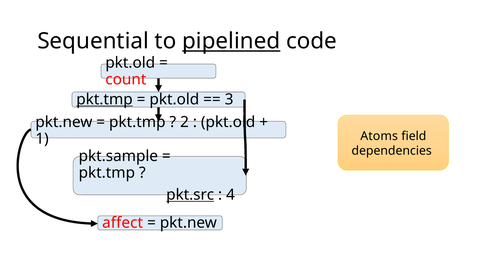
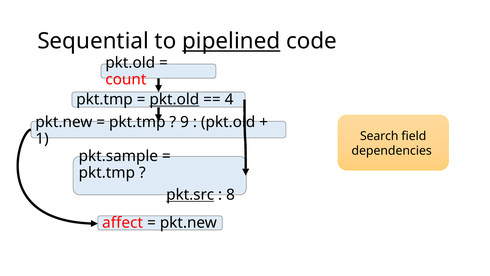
pkt.tmp at (105, 99) underline: present -> none
pkt.old at (174, 99) underline: none -> present
3: 3 -> 4
2: 2 -> 9
Atoms: Atoms -> Search
4: 4 -> 8
